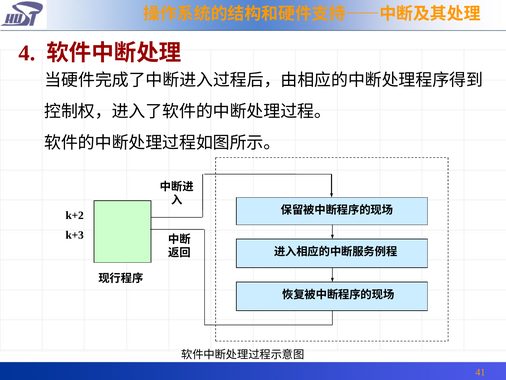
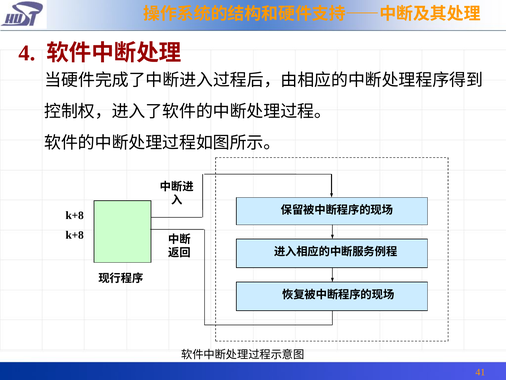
k+2 at (75, 215): k+2 -> k+8
k+3 at (75, 235): k+3 -> k+8
